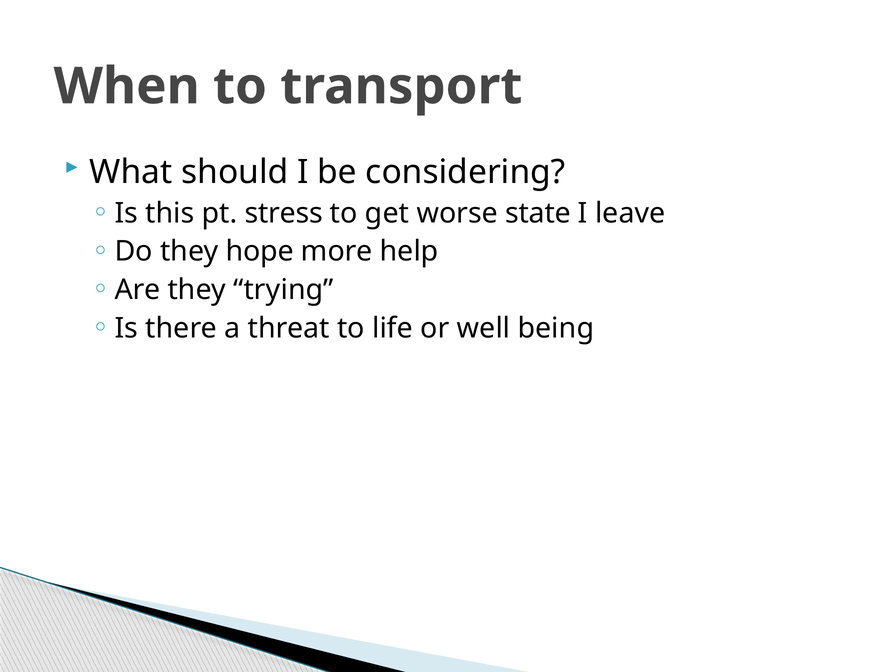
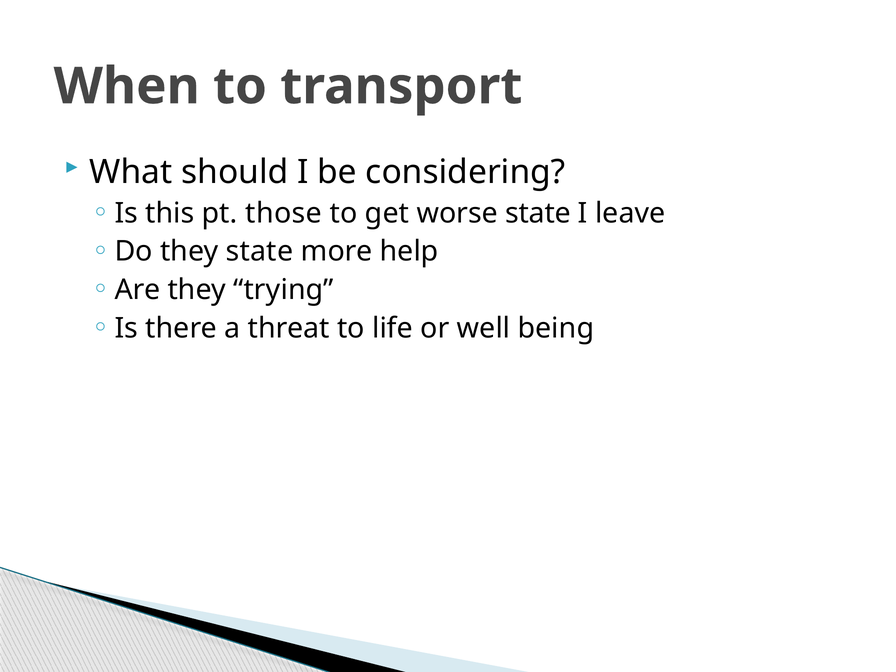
stress: stress -> those
they hope: hope -> state
